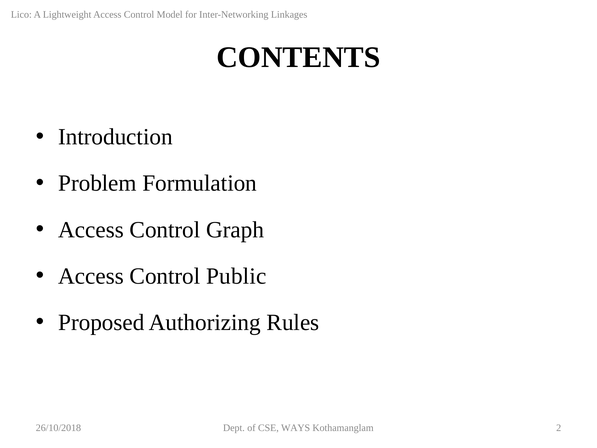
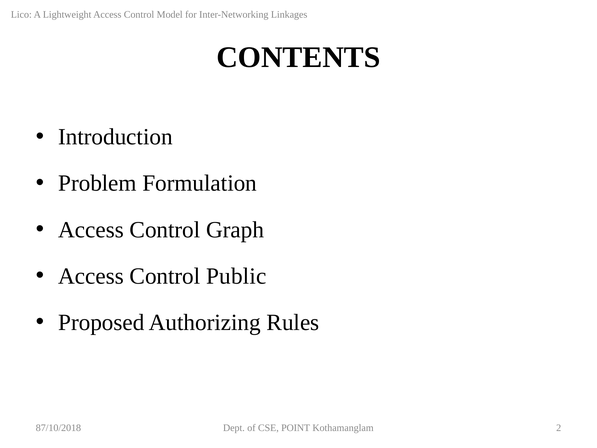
26/10/2018: 26/10/2018 -> 87/10/2018
WAYS: WAYS -> POINT
